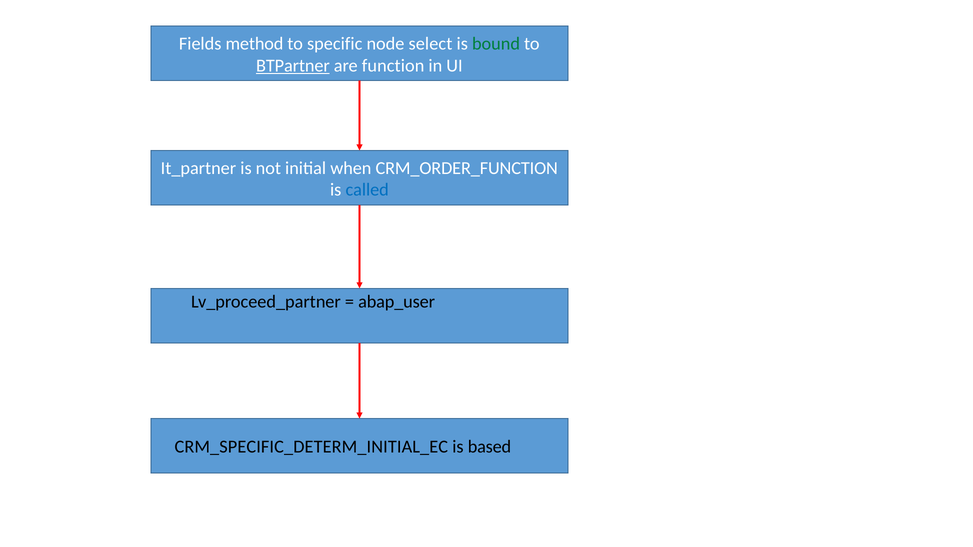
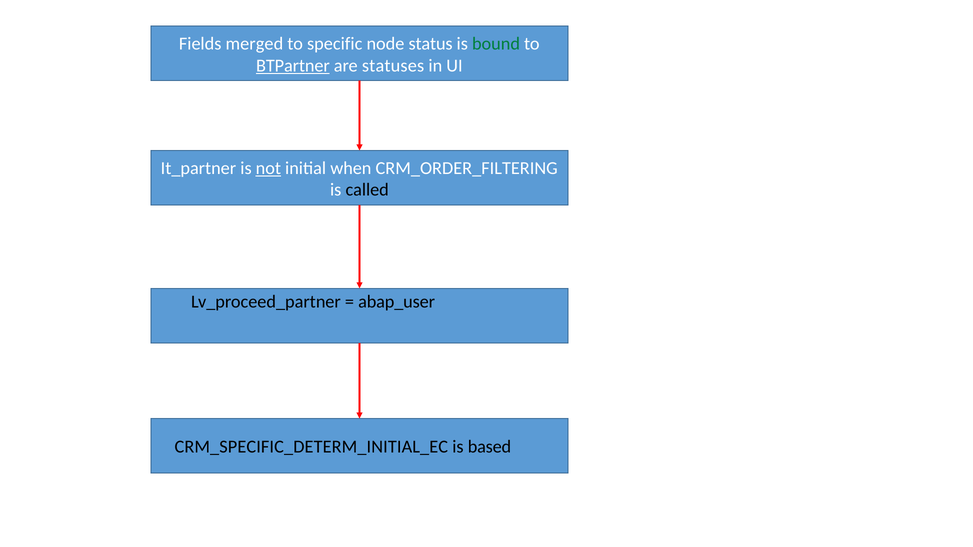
method: method -> merged
select: select -> status
function: function -> statuses
not underline: none -> present
CRM_ORDER_FUNCTION: CRM_ORDER_FUNCTION -> CRM_ORDER_FILTERING
called colour: blue -> black
